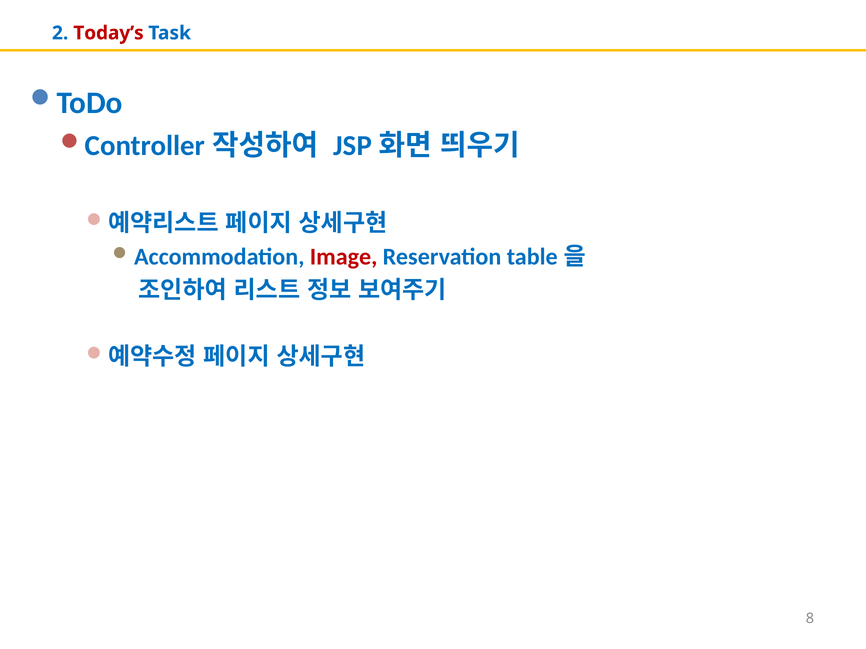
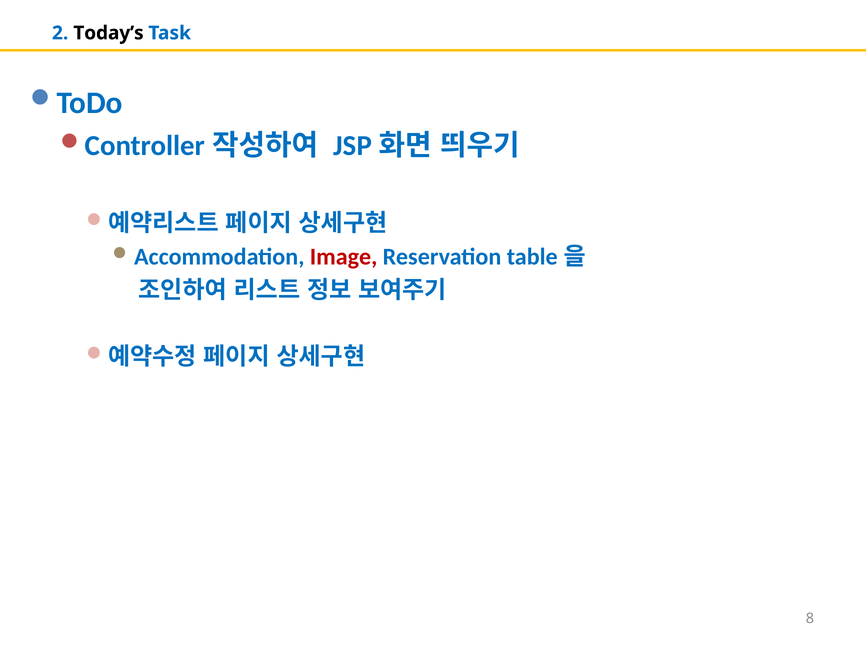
Today’s colour: red -> black
